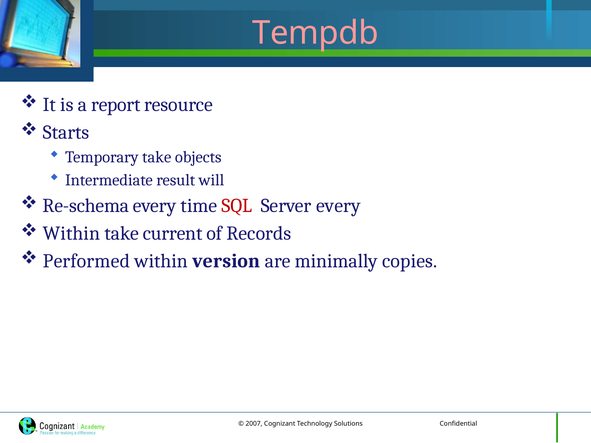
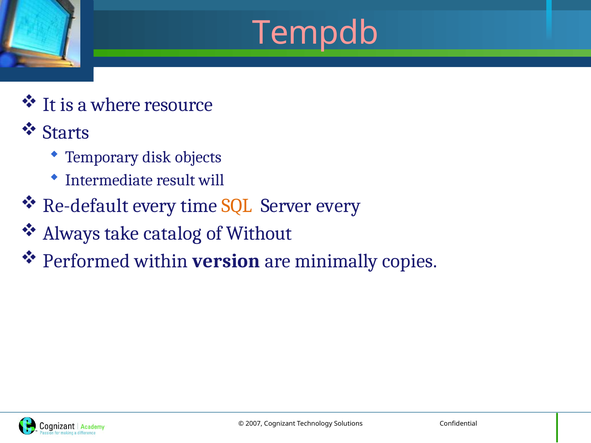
report: report -> where
Temporary take: take -> disk
Re-schema: Re-schema -> Re-default
SQL colour: red -> orange
Within at (71, 234): Within -> Always
current: current -> catalog
Records: Records -> Without
